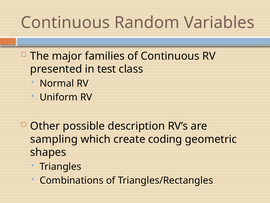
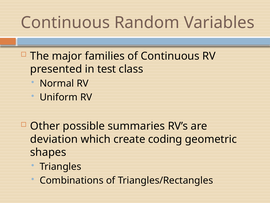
description: description -> summaries
sampling: sampling -> deviation
